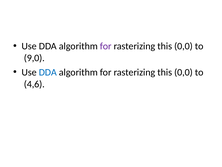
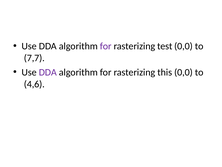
this at (165, 46): this -> test
9,0: 9,0 -> 7,7
DDA at (48, 72) colour: blue -> purple
